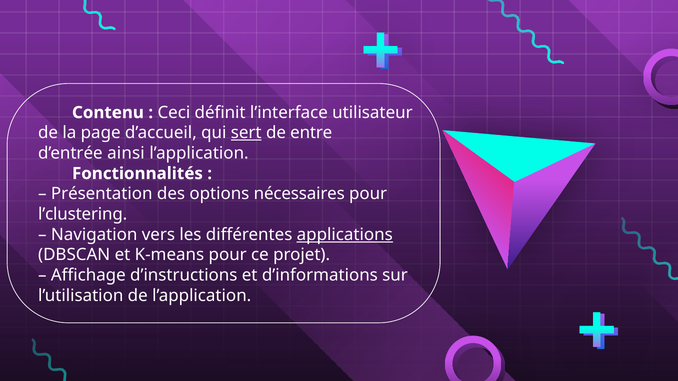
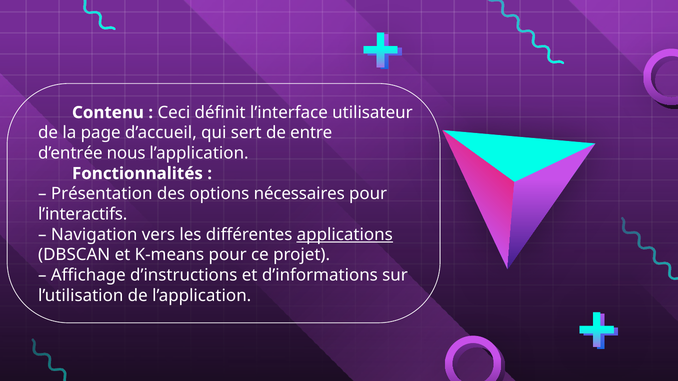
sert underline: present -> none
ainsi: ainsi -> nous
l’clustering: l’clustering -> l’interactifs
